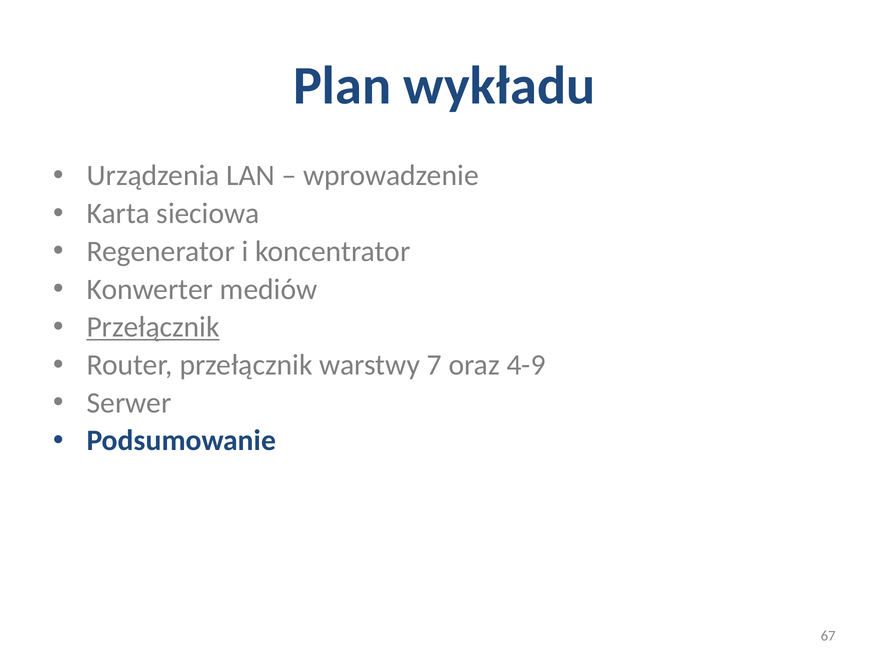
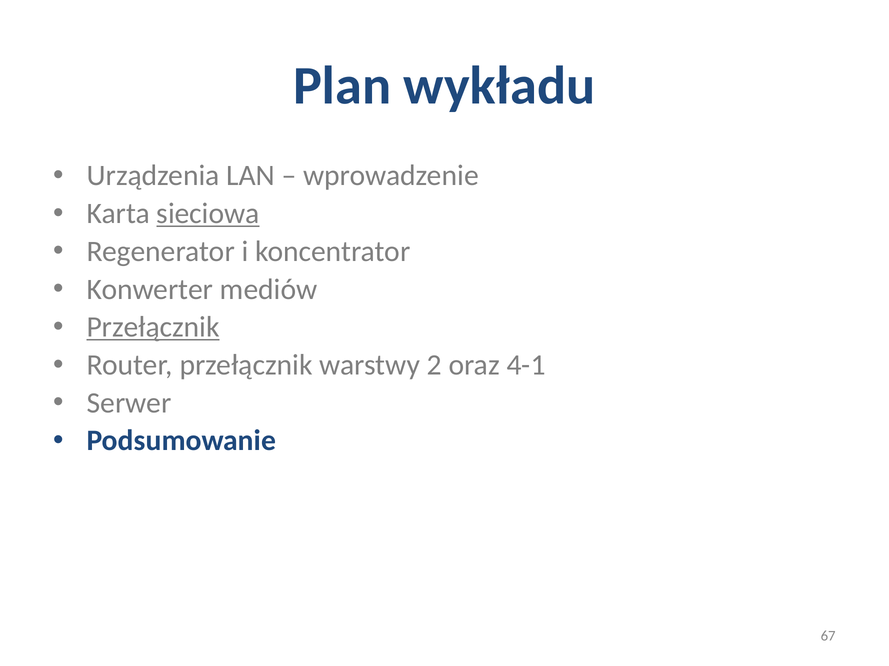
sieciowa underline: none -> present
7: 7 -> 2
4-9: 4-9 -> 4-1
